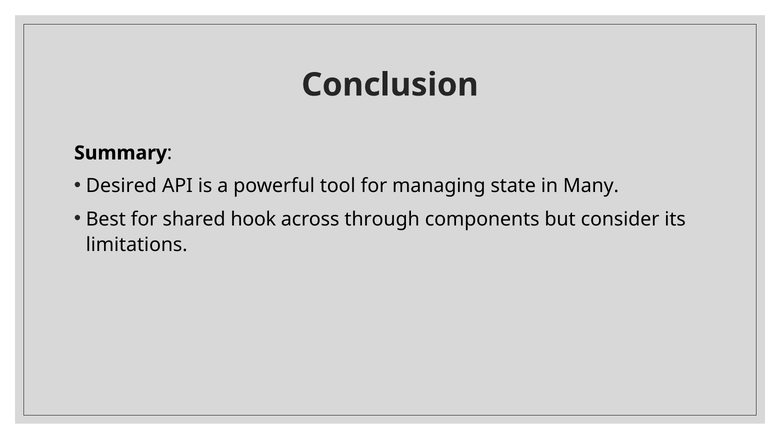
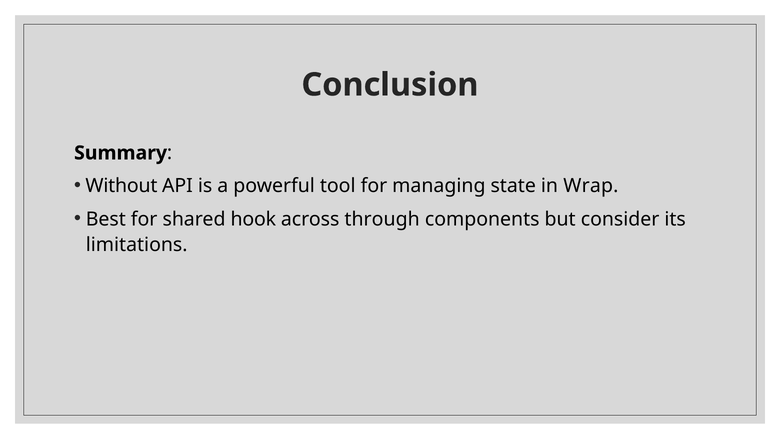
Desired: Desired -> Without
Many: Many -> Wrap
